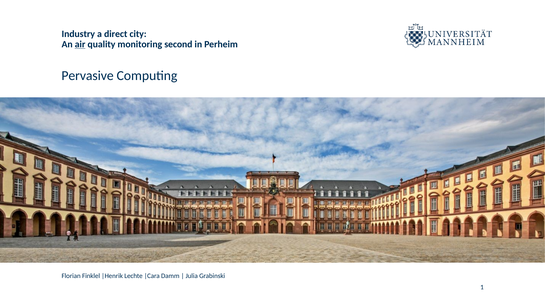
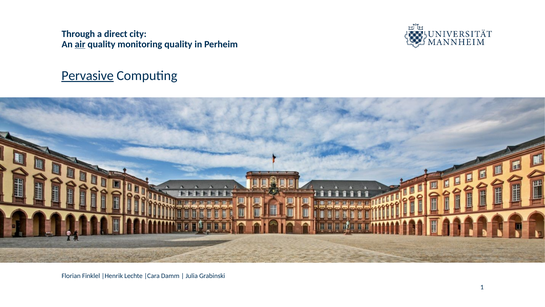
Industry: Industry -> Through
monitoring second: second -> quality
Pervasive underline: none -> present
